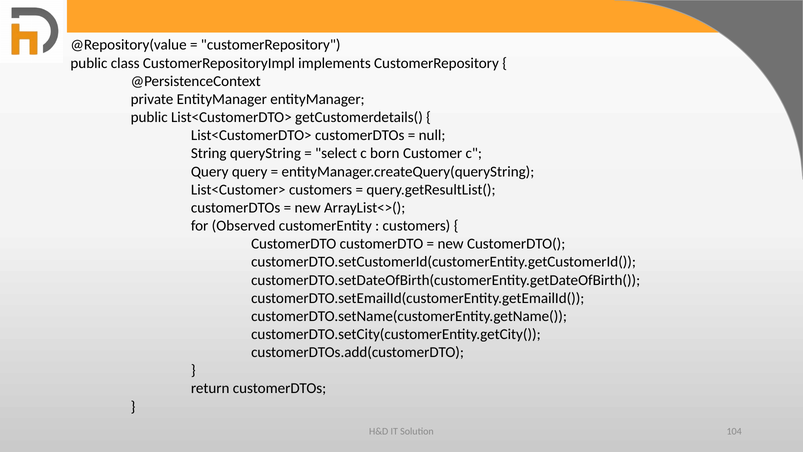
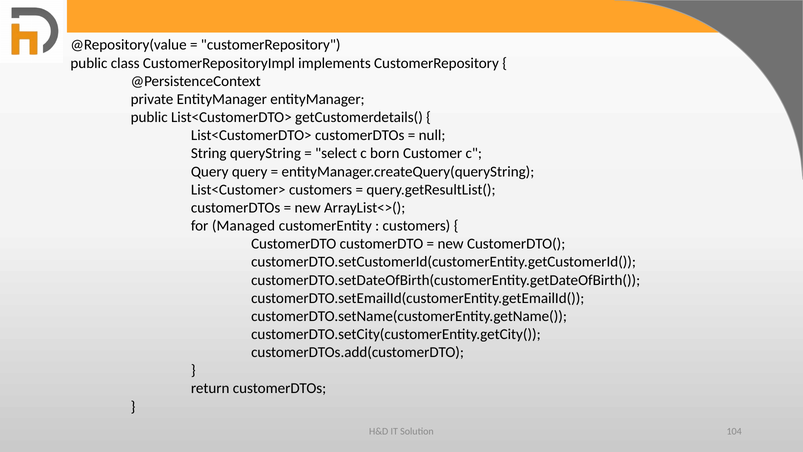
Observed: Observed -> Managed
